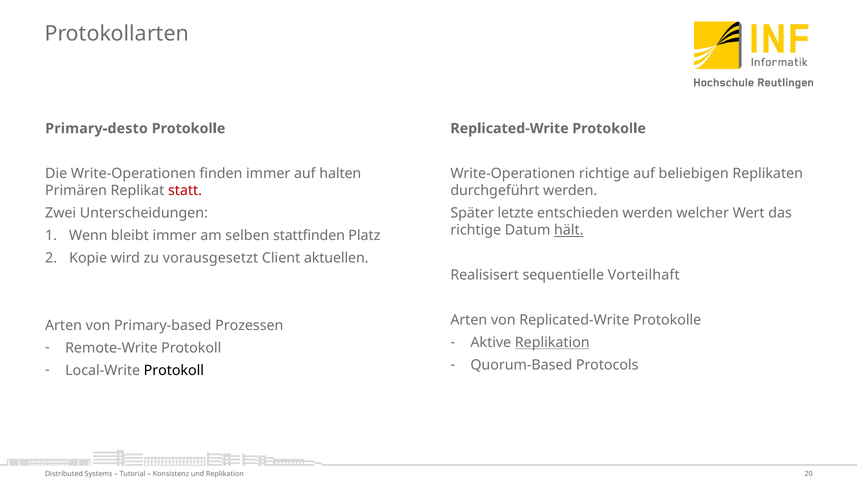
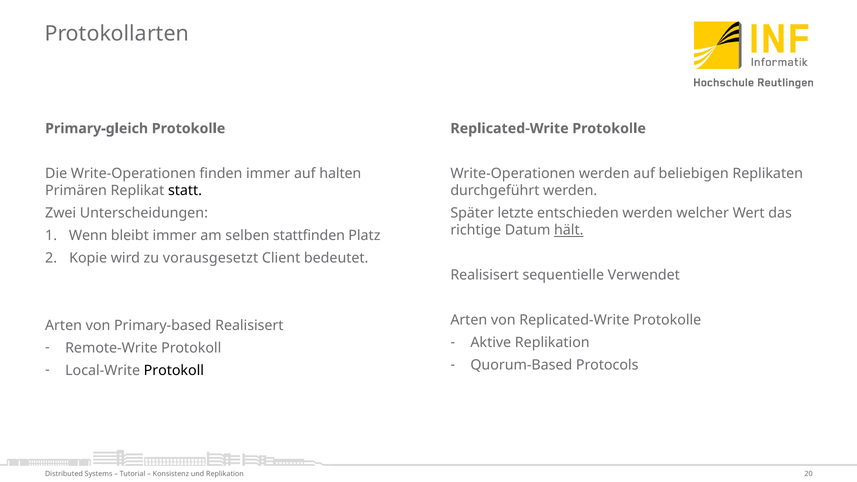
Primary-desto: Primary-desto -> Primary-gleich
Write-Operationen richtige: richtige -> werden
statt colour: red -> black
aktuellen: aktuellen -> bedeutet
Vorteilhaft: Vorteilhaft -> Verwendet
Primary-based Prozessen: Prozessen -> Realisisert
Replikation at (552, 343) underline: present -> none
